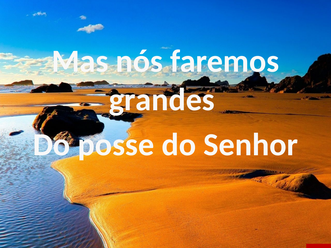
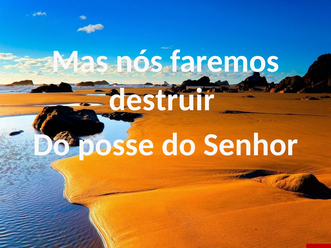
grandes: grandes -> destruir
